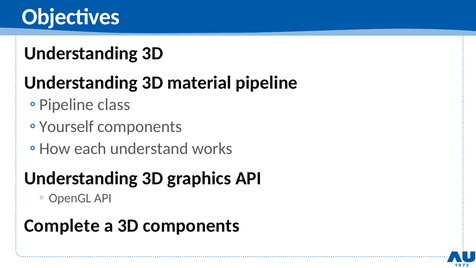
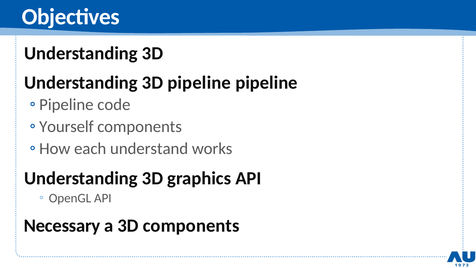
3D material: material -> pipeline
class: class -> code
Complete: Complete -> Necessary
